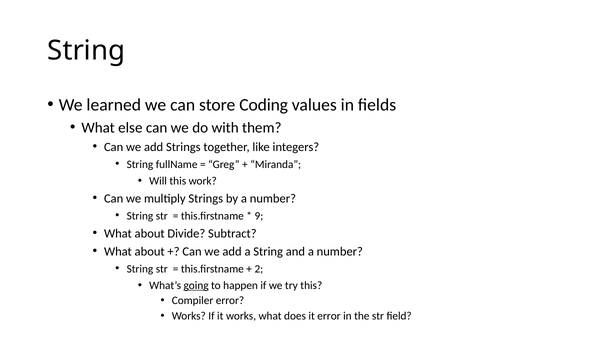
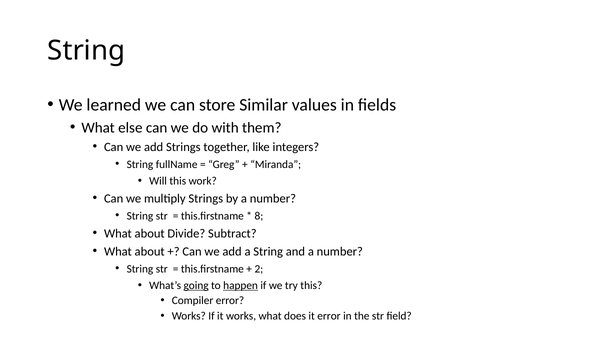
Coding: Coding -> Similar
9: 9 -> 8
happen underline: none -> present
